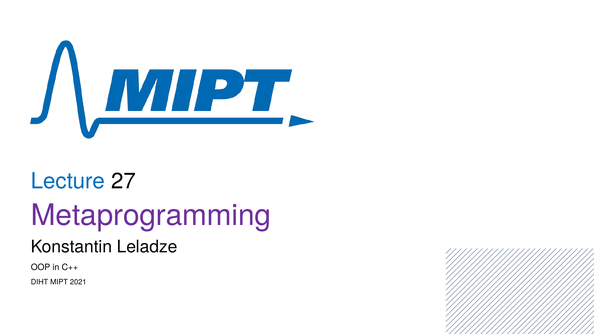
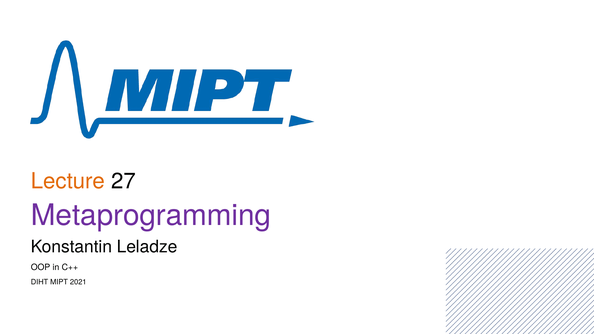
Lecture colour: blue -> orange
